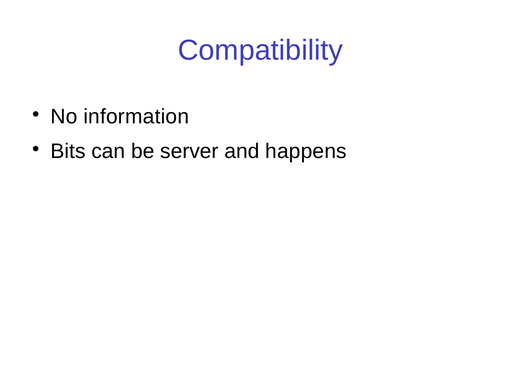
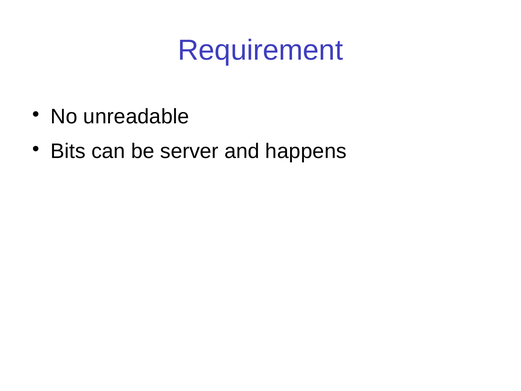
Compatibility: Compatibility -> Requirement
information: information -> unreadable
